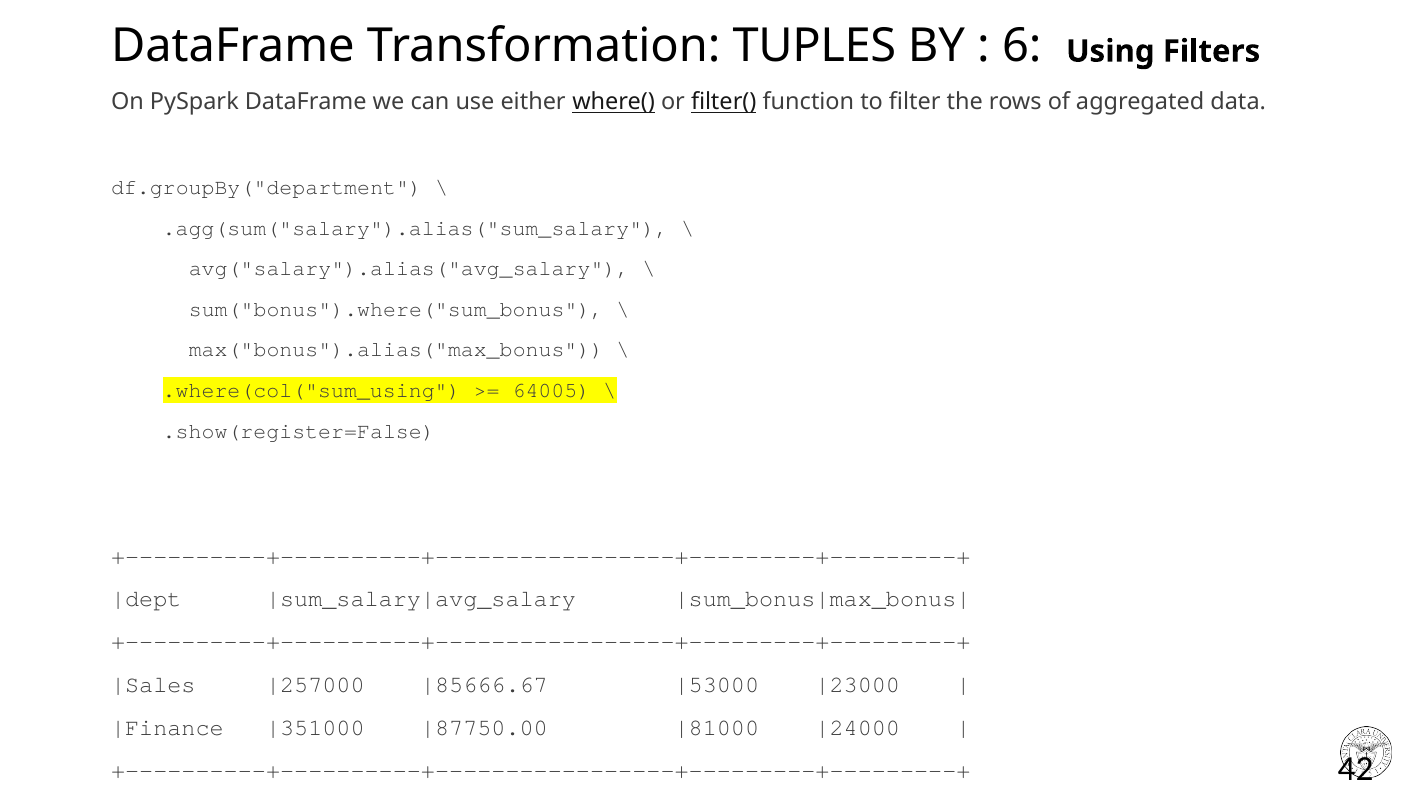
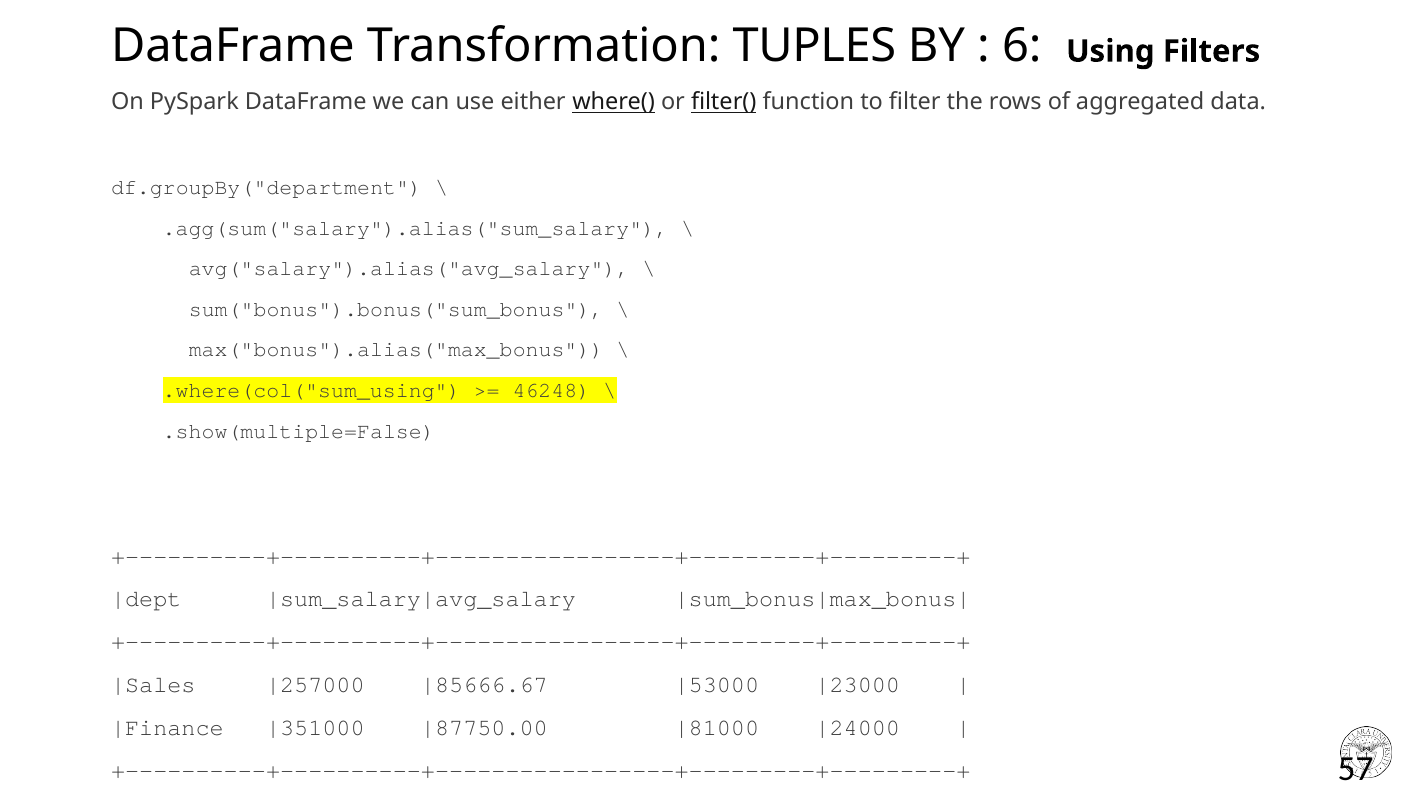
sum("bonus").where("sum_bonus: sum("bonus").where("sum_bonus -> sum("bonus").bonus("sum_bonus
64005: 64005 -> 46248
.show(register=False: .show(register=False -> .show(multiple=False
42: 42 -> 57
